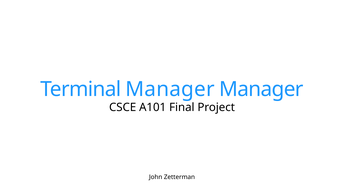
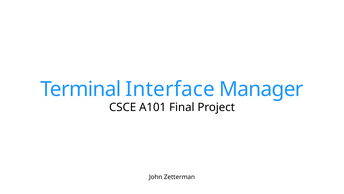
Terminal Manager: Manager -> Interface
